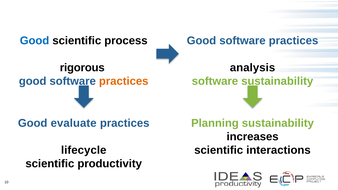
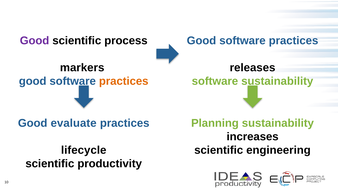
Good at (35, 41) colour: blue -> purple
rigorous: rigorous -> markers
analysis: analysis -> releases
interactions: interactions -> engineering
